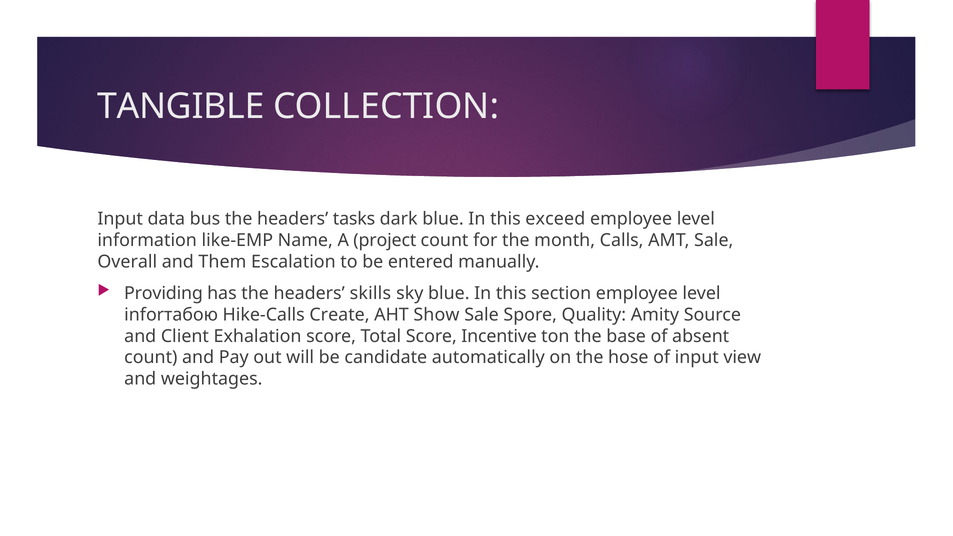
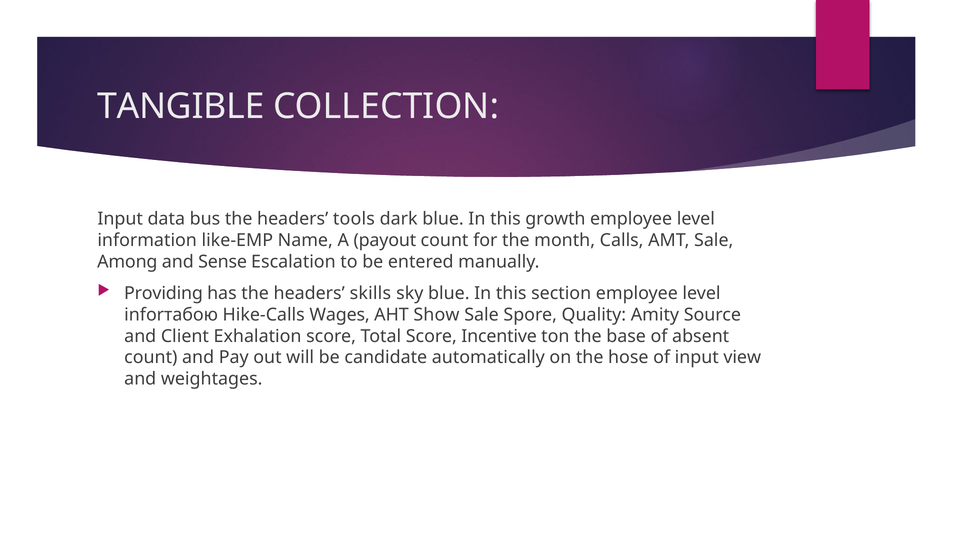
tasks: tasks -> tools
exceed: exceed -> growth
project: project -> payout
Overall: Overall -> Among
Them: Them -> Sense
Create: Create -> Wages
